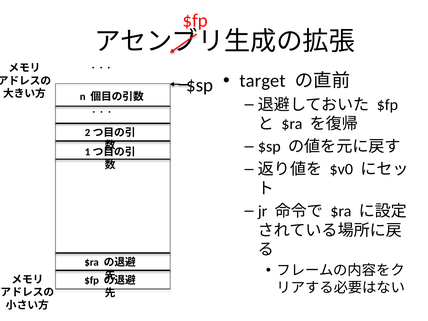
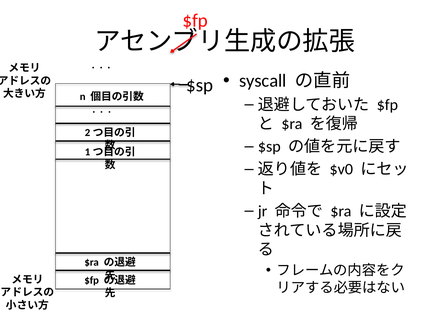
target: target -> syscall
